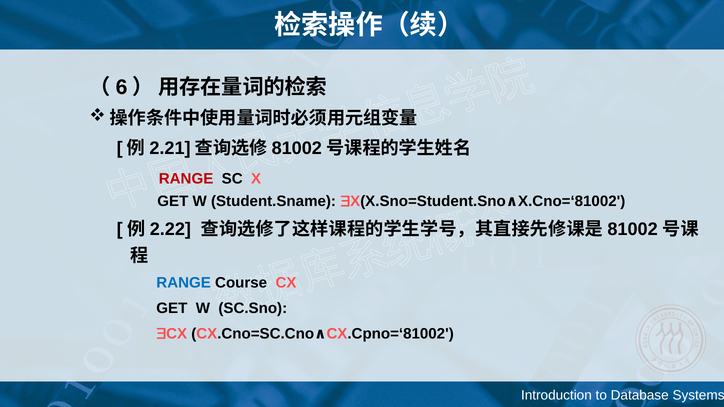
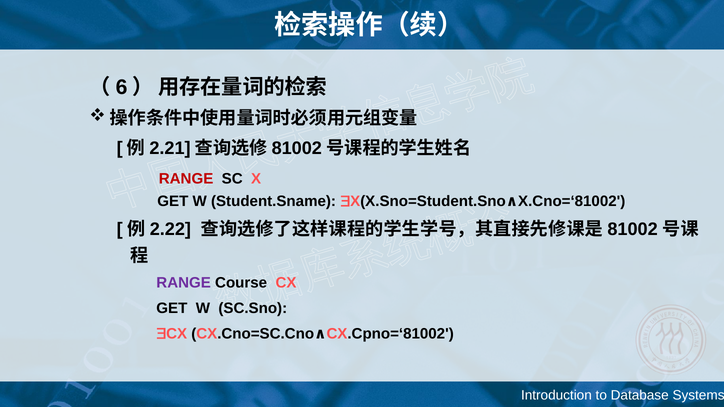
RANGE at (184, 283) colour: blue -> purple
